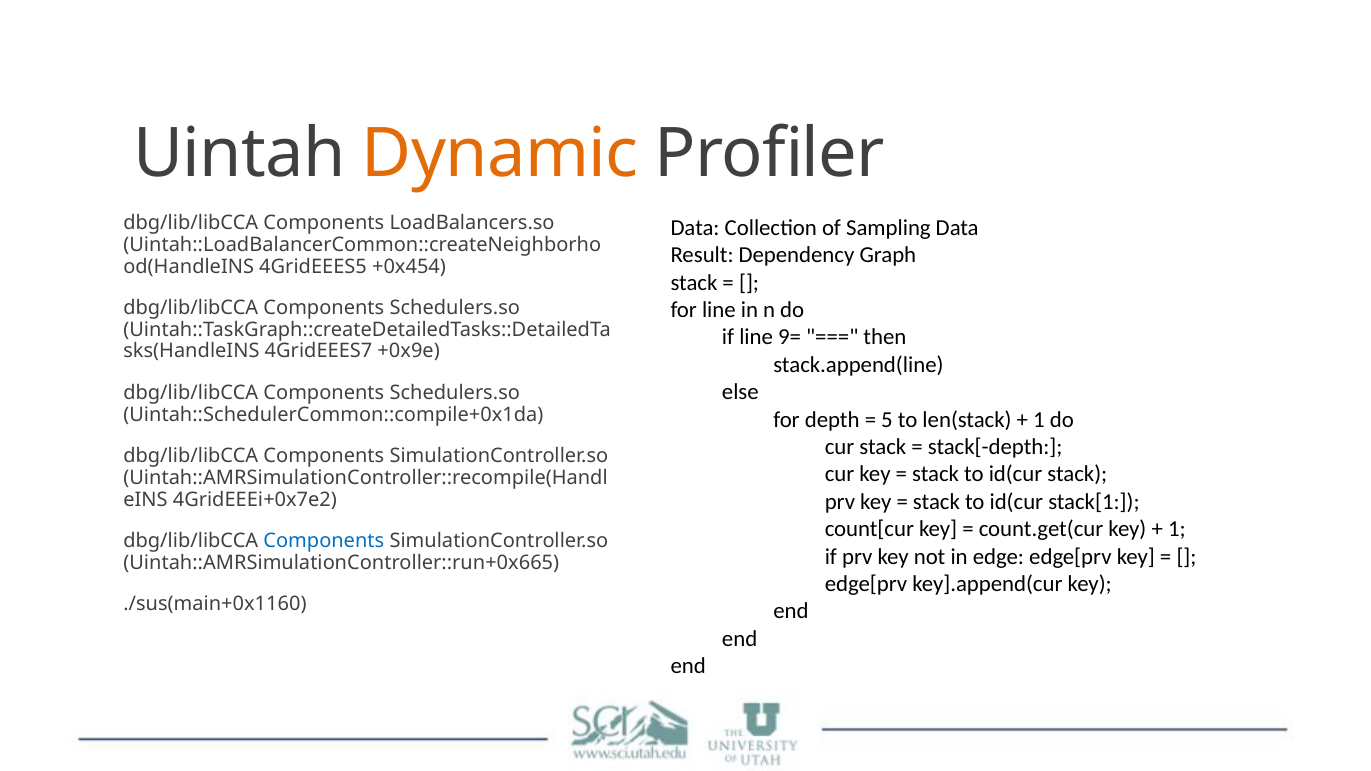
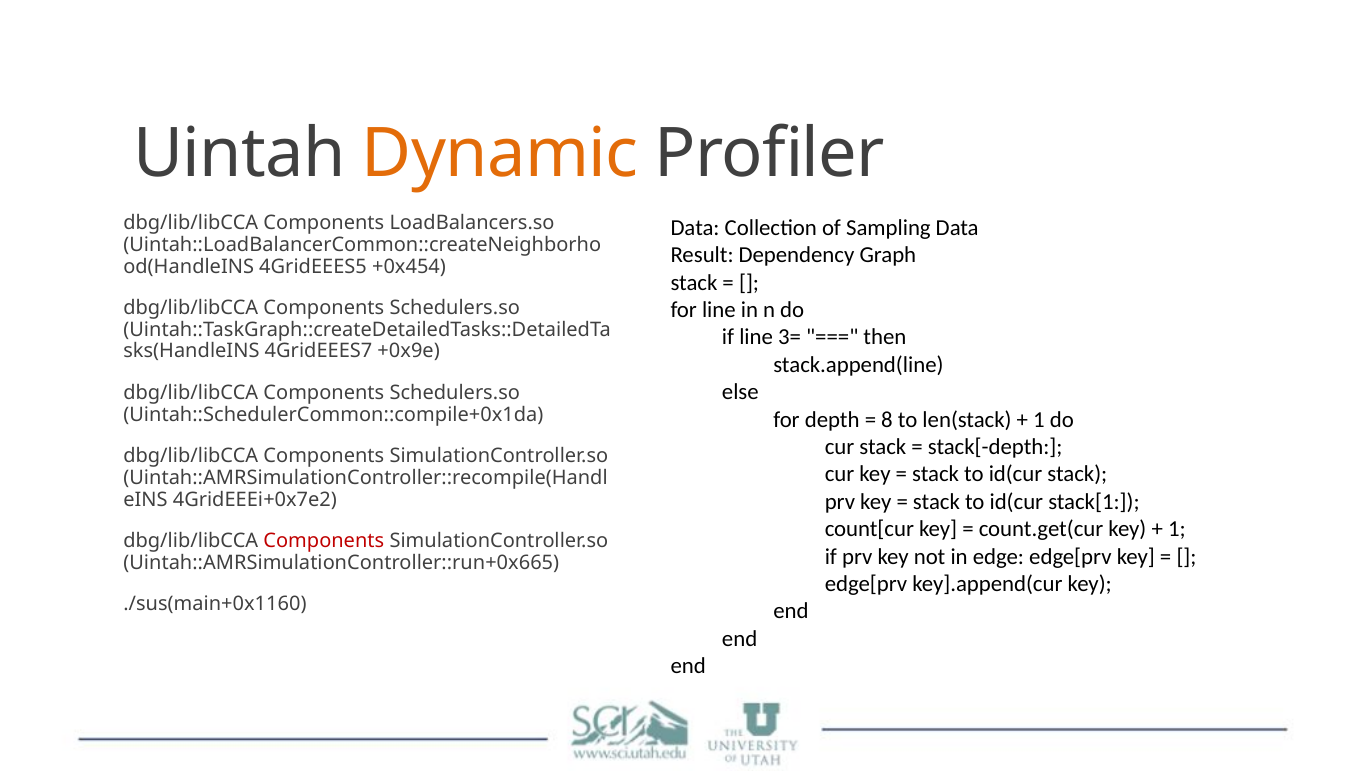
9=: 9= -> 3=
5: 5 -> 8
Components at (324, 541) colour: blue -> red
